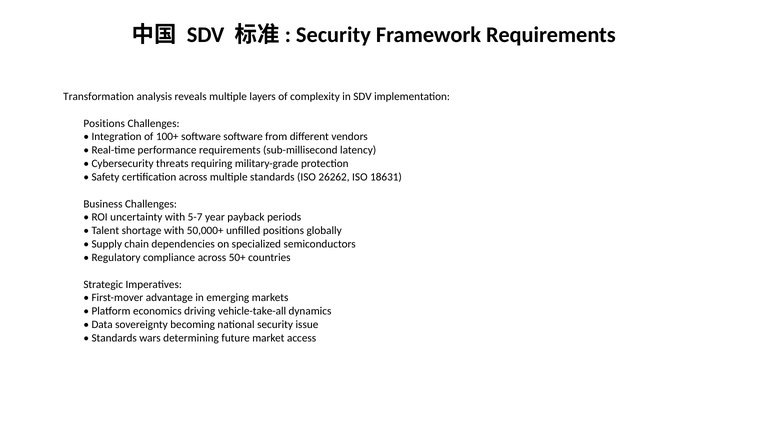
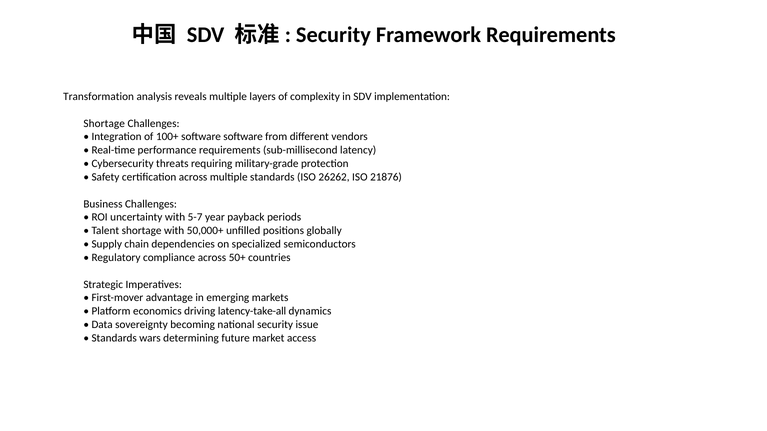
Positions at (104, 123): Positions -> Shortage
18631: 18631 -> 21876
vehicle-take-all: vehicle-take-all -> latency-take-all
